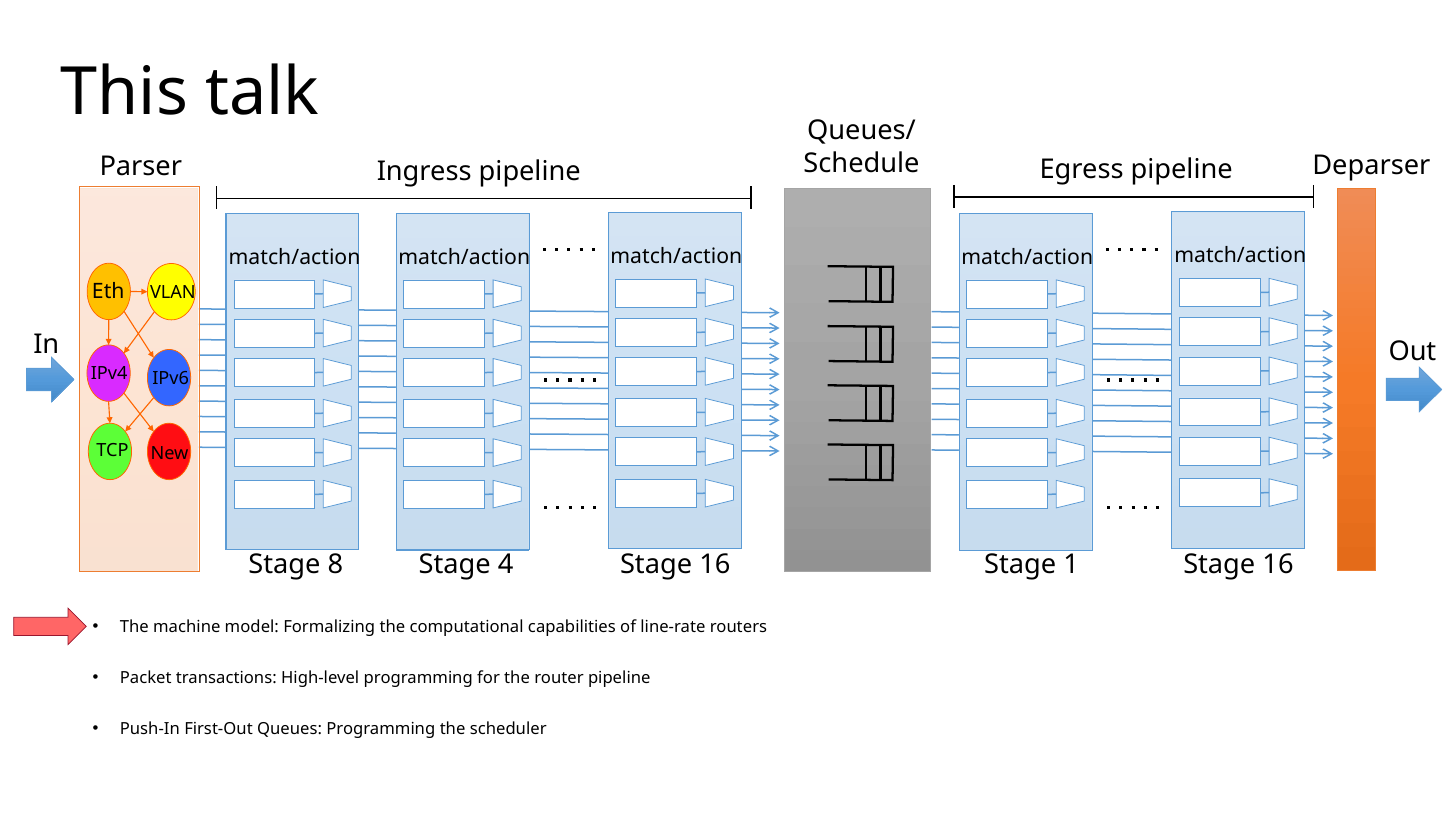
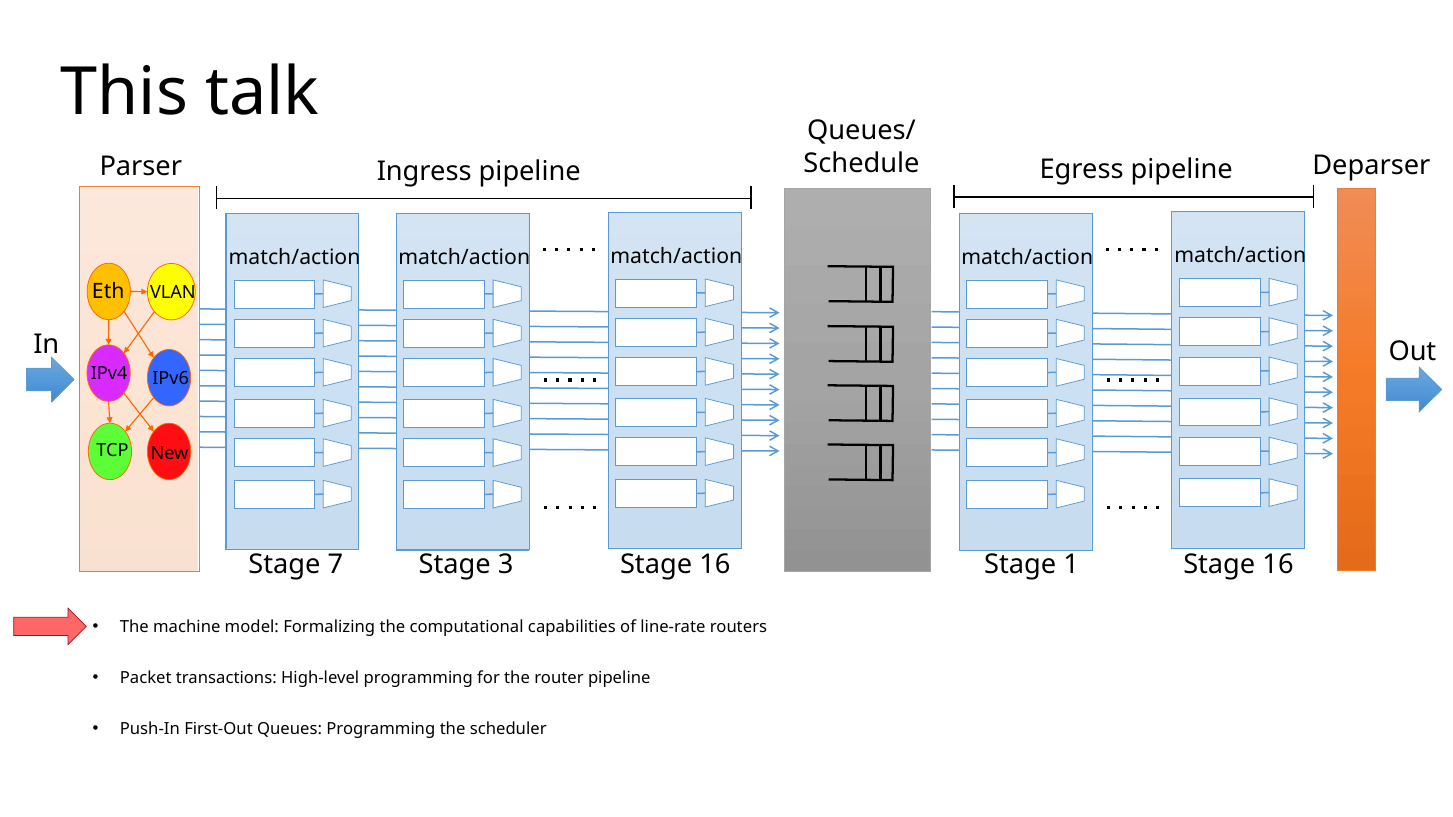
8: 8 -> 7
4: 4 -> 3
